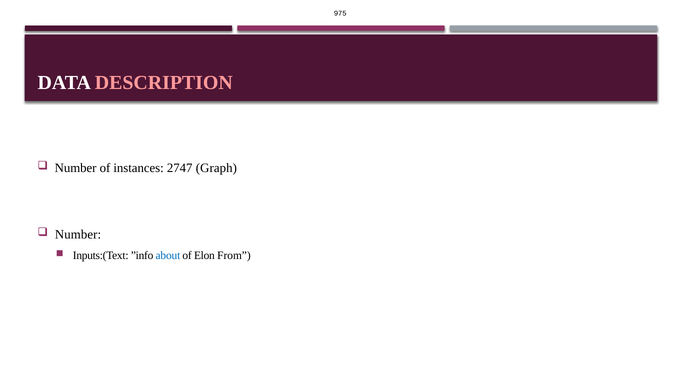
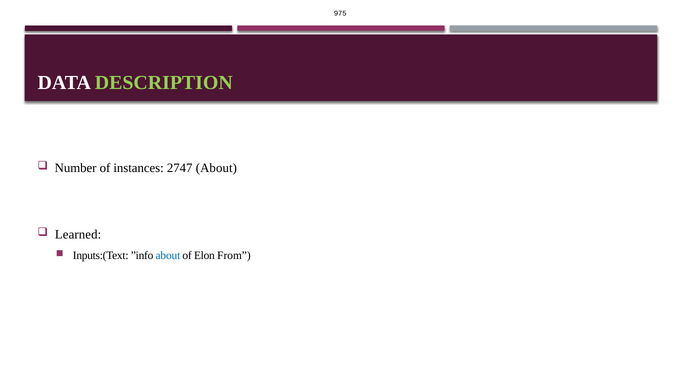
DESCRIPTION colour: pink -> light green
2747 Graph: Graph -> About
Number at (78, 234): Number -> Learned
